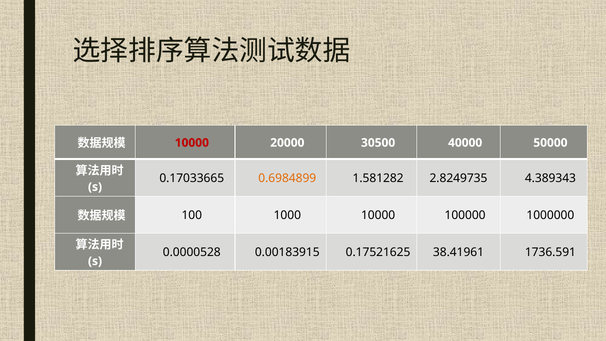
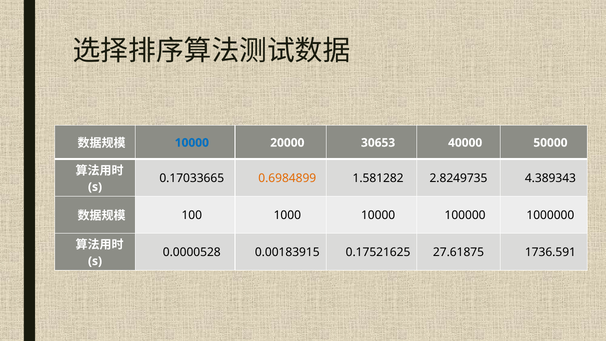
10000 at (192, 143) colour: red -> blue
30500: 30500 -> 30653
38.41961: 38.41961 -> 27.61875
